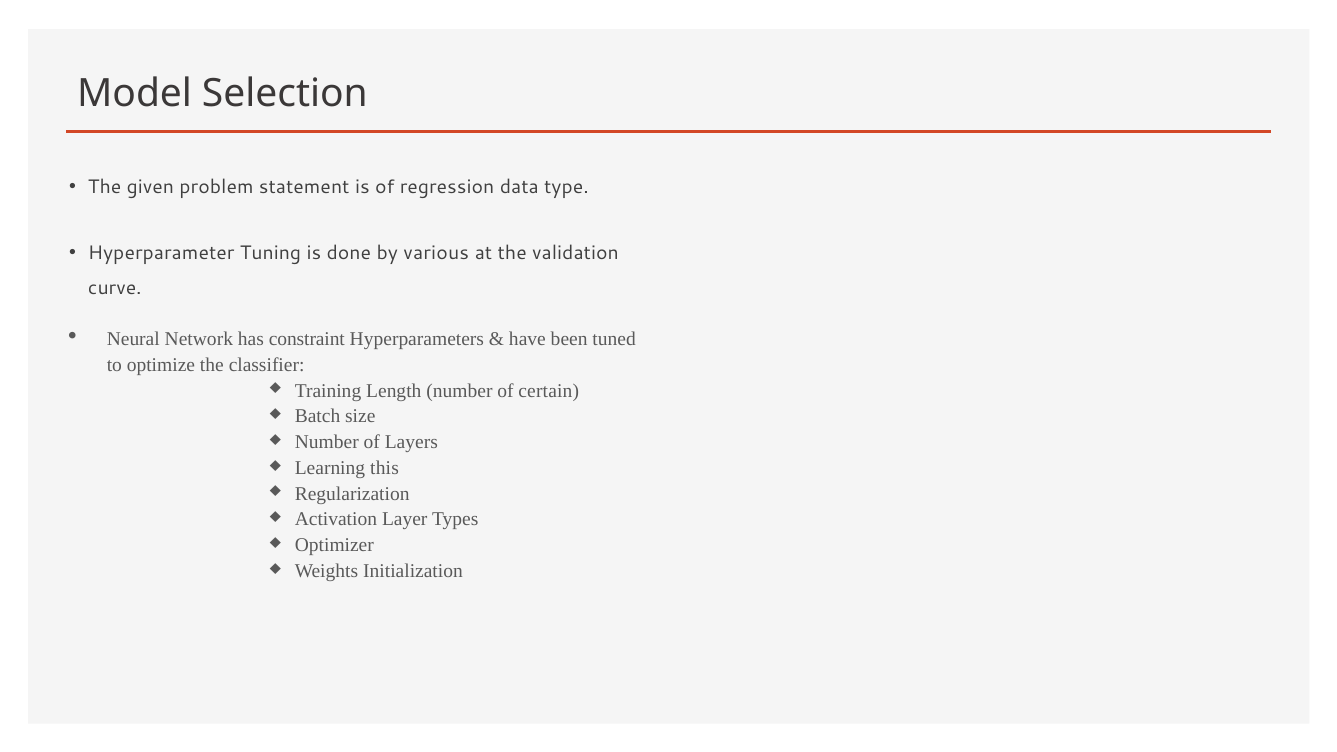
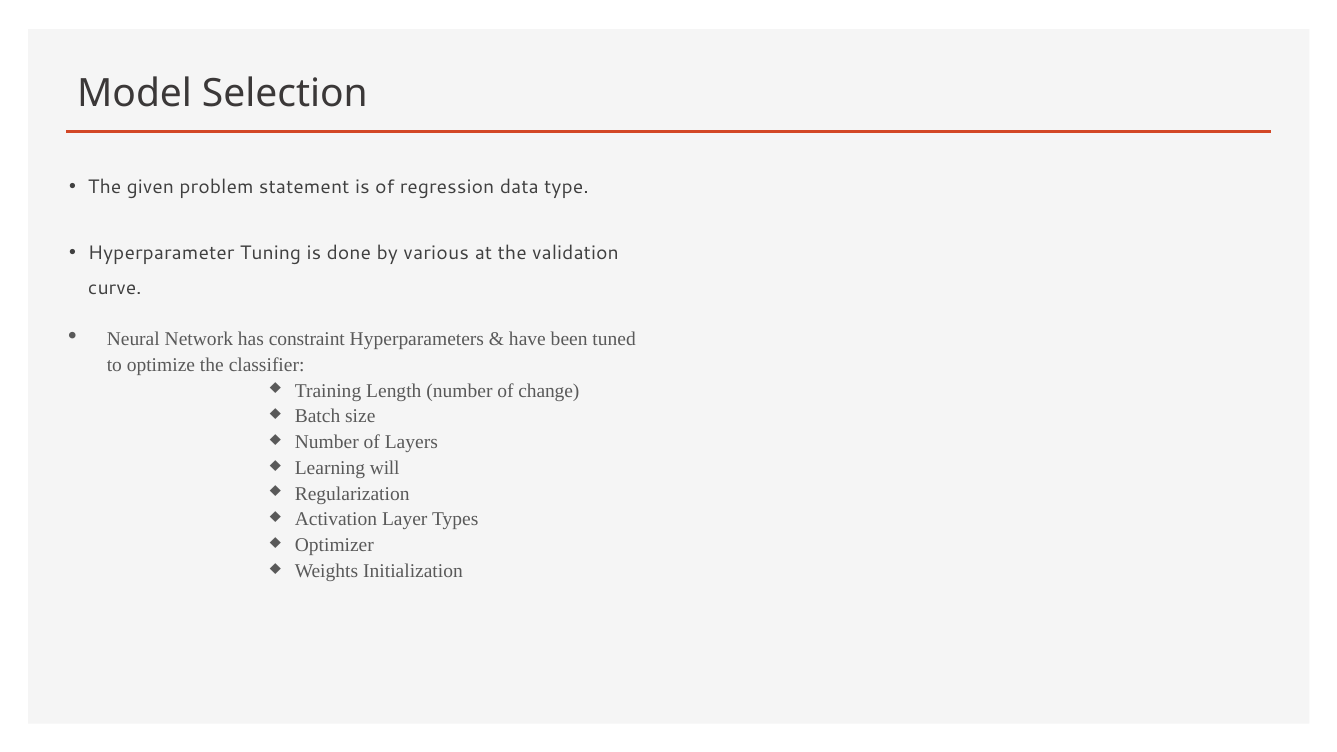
certain: certain -> change
this: this -> will
